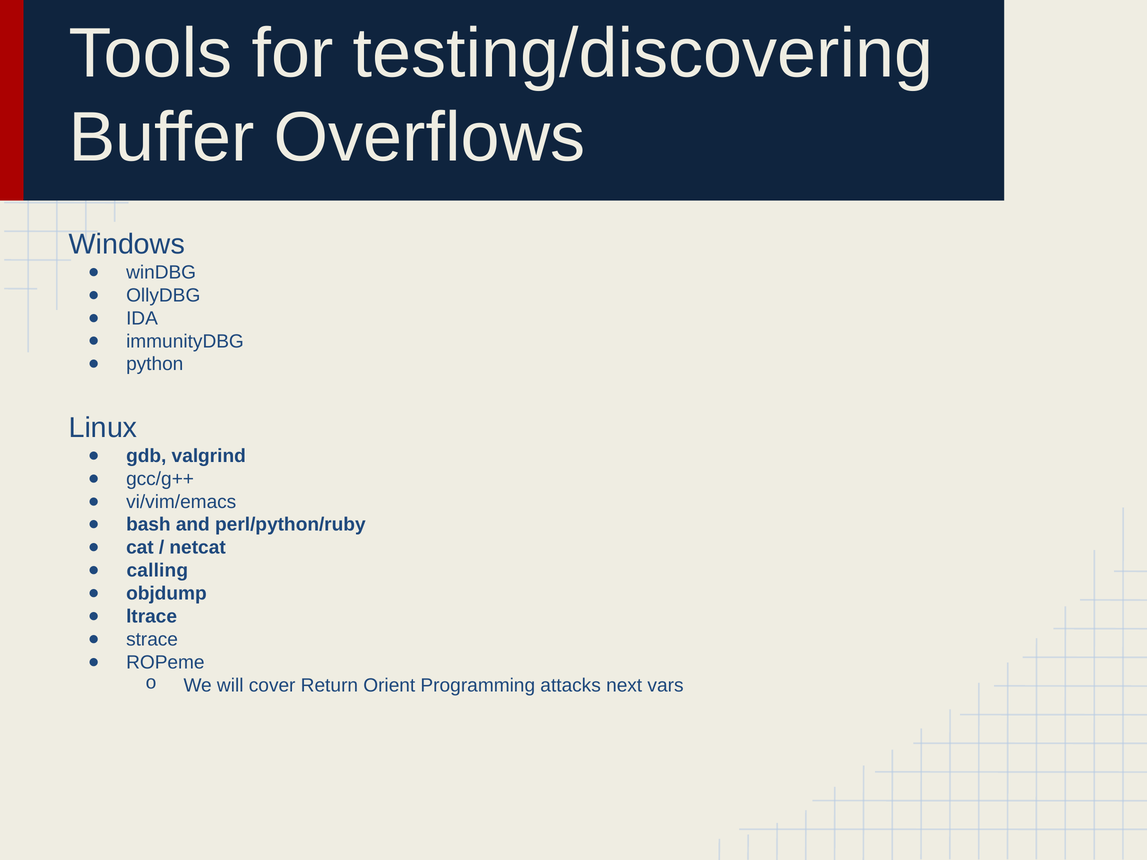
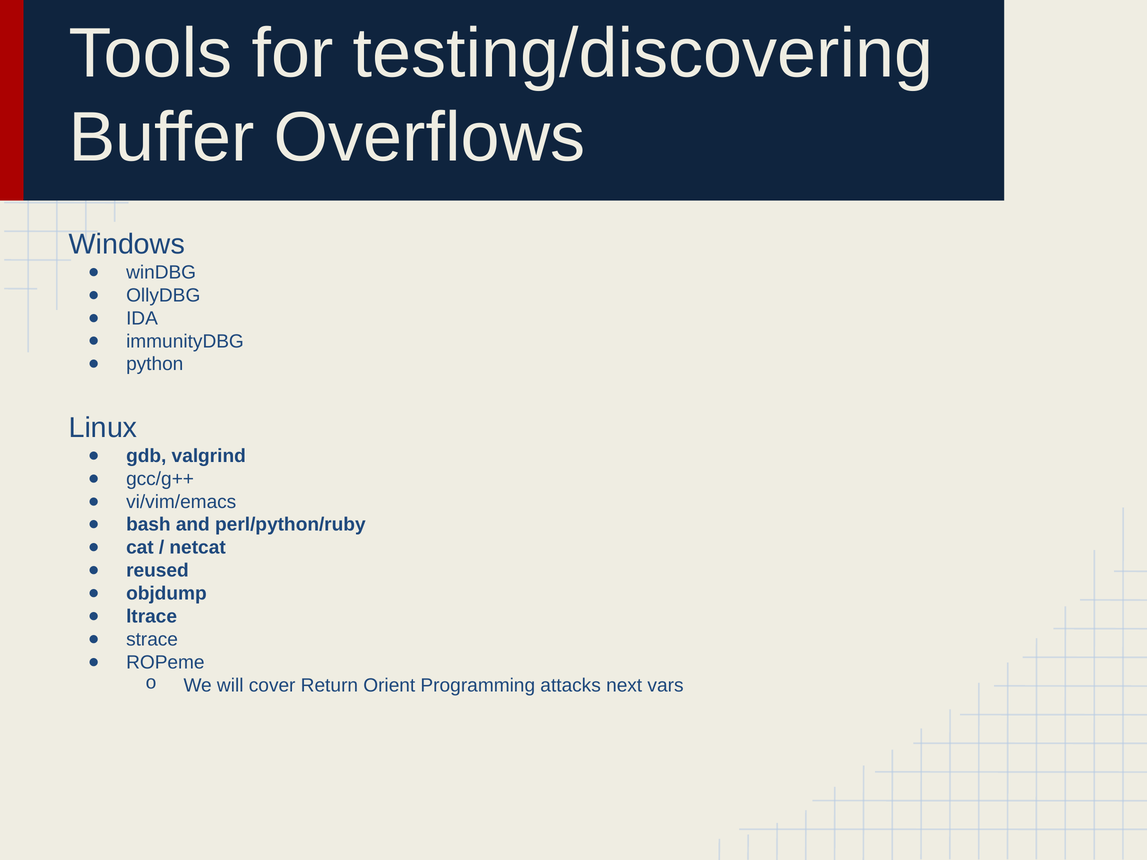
calling: calling -> reused
